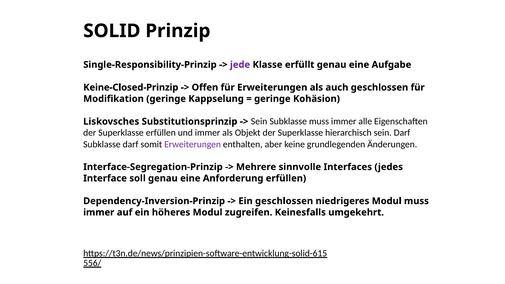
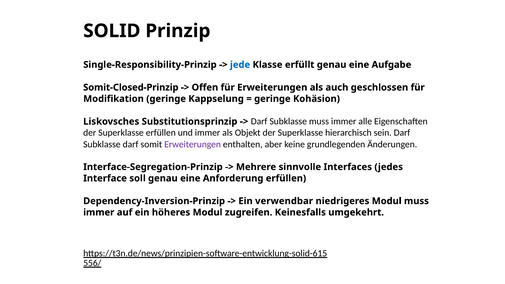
jede colour: purple -> blue
Keine-Closed-Prinzip: Keine-Closed-Prinzip -> Somit-Closed-Prinzip
Sein at (259, 122): Sein -> Darf
Ein geschlossen: geschlossen -> verwendbar
